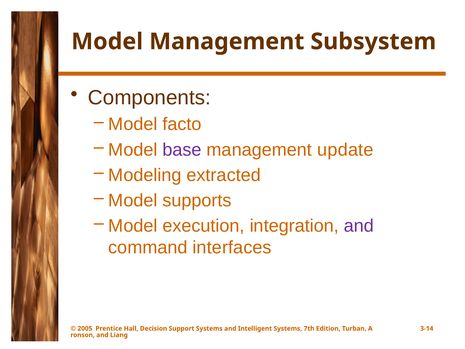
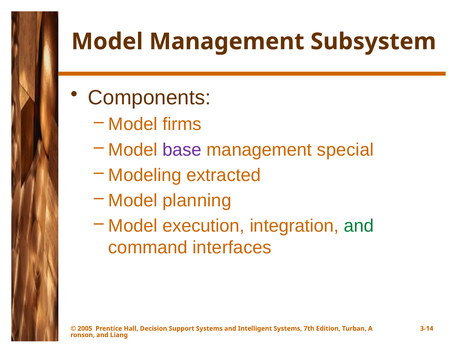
facto: facto -> firms
update: update -> special
supports: supports -> planning
and at (359, 226) colour: purple -> green
